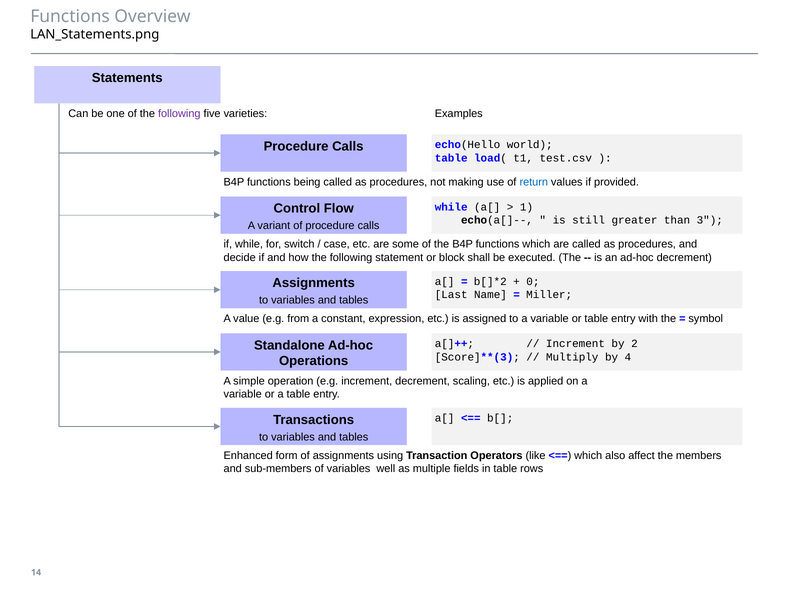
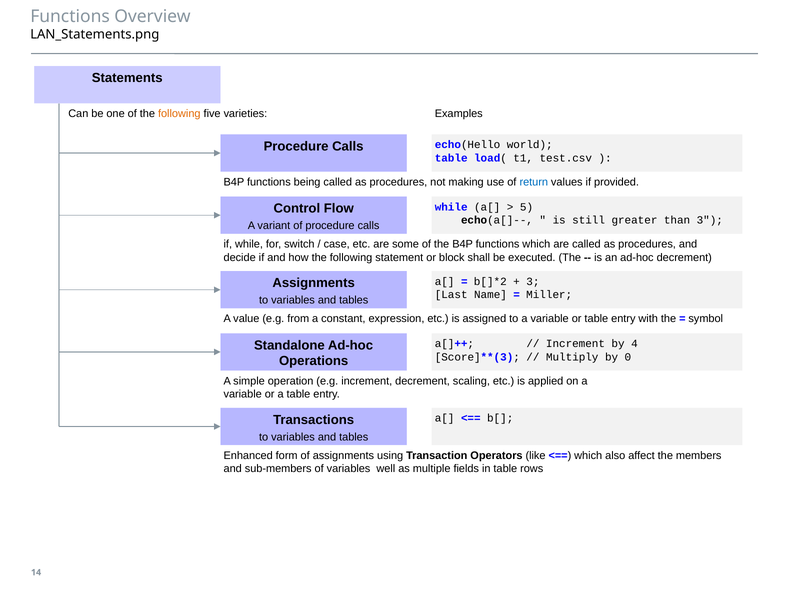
following at (179, 114) colour: purple -> orange
1: 1 -> 5
0 at (533, 281): 0 -> 3
2: 2 -> 4
4: 4 -> 0
